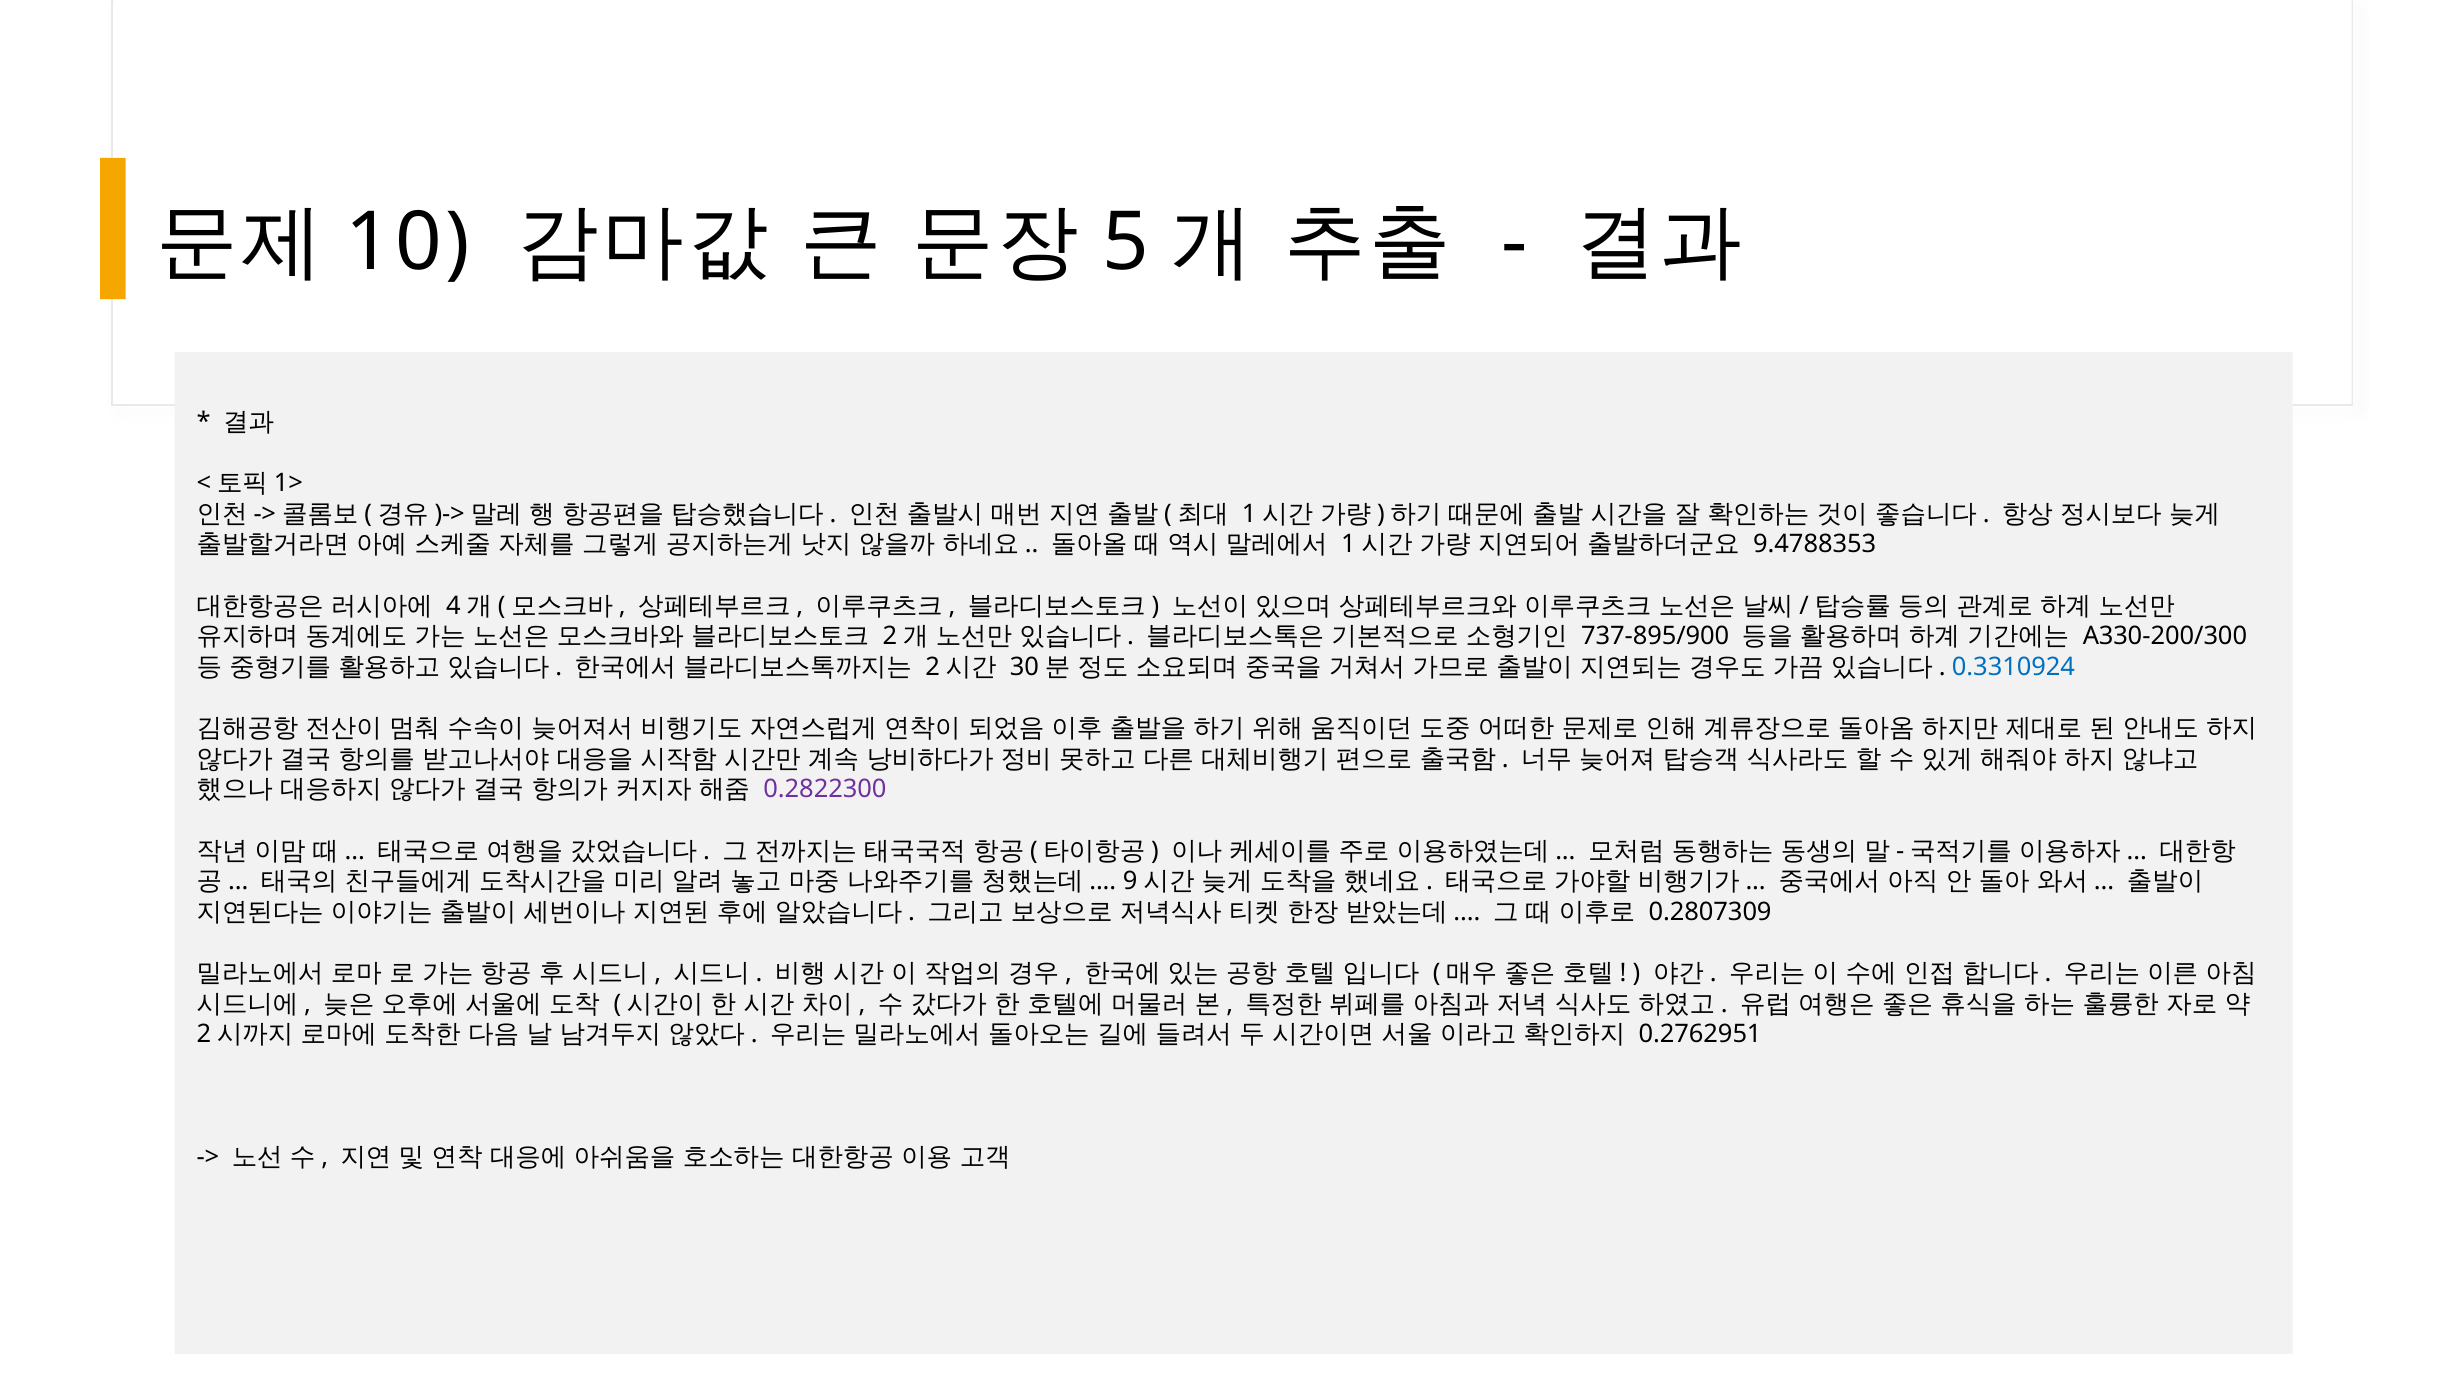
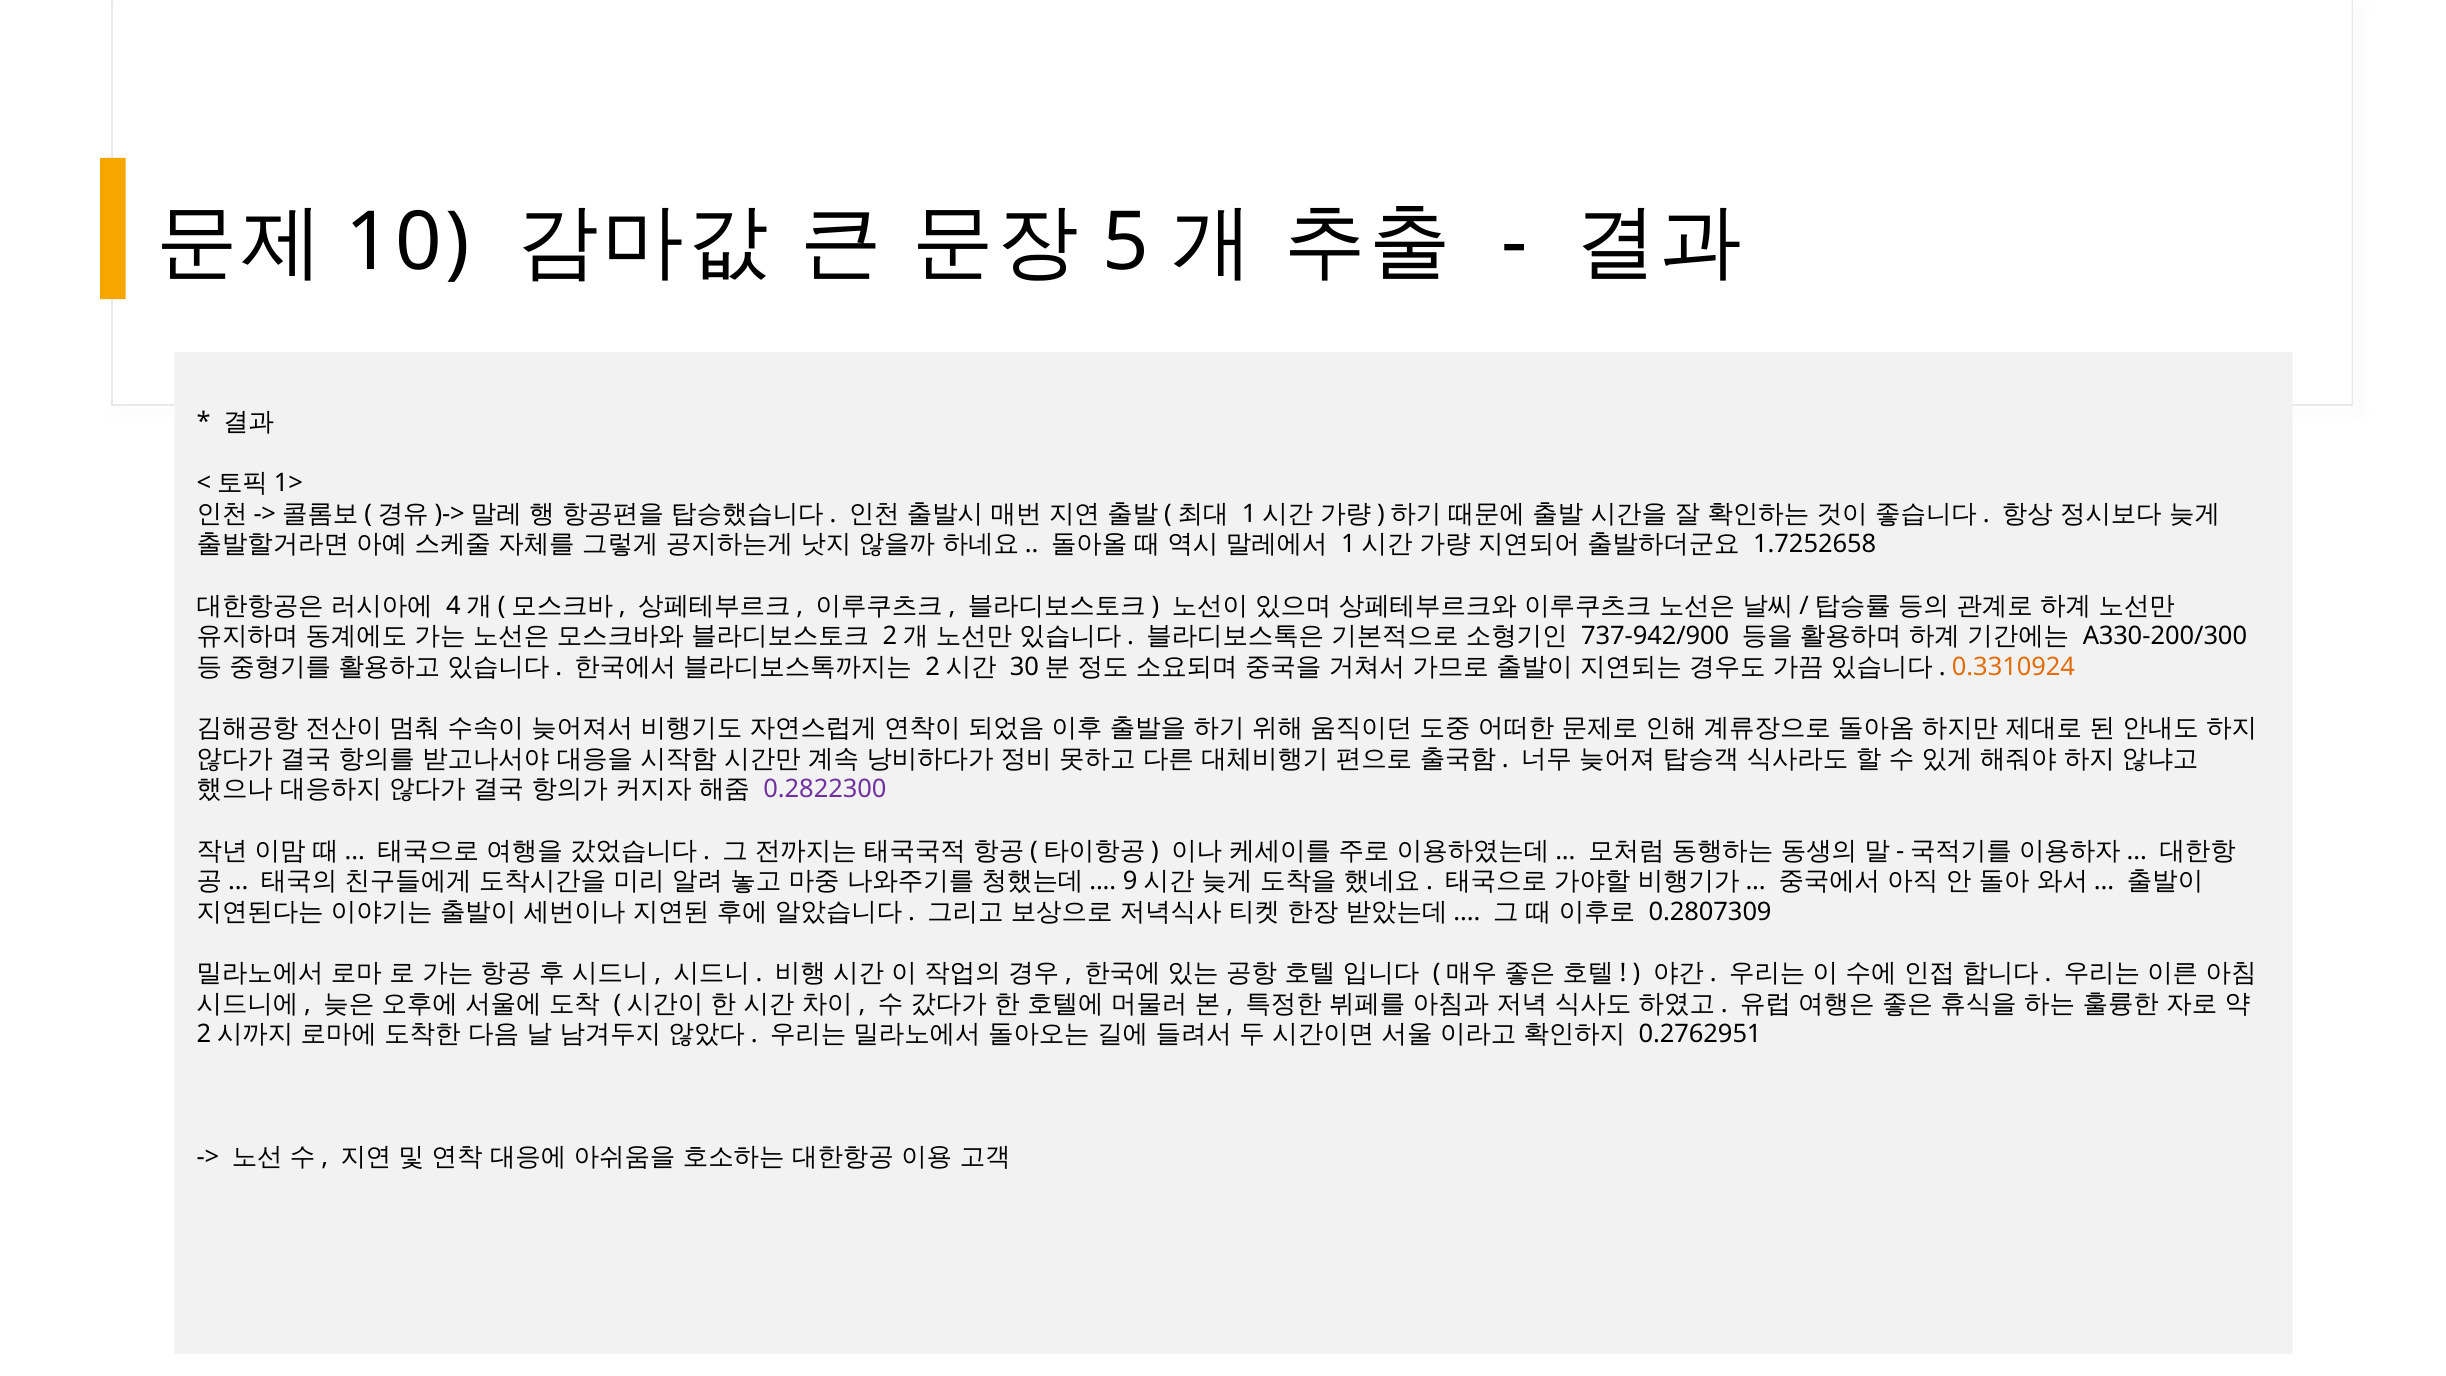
9.4788353: 9.4788353 -> 1.7252658
737-895/900: 737-895/900 -> 737-942/900
0.3310924 colour: blue -> orange
